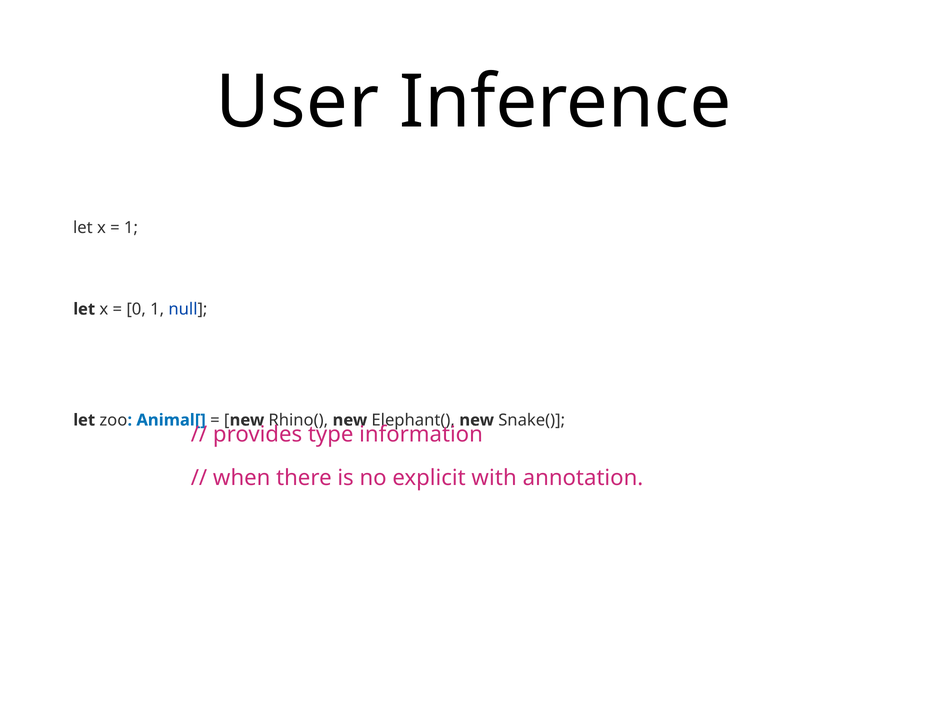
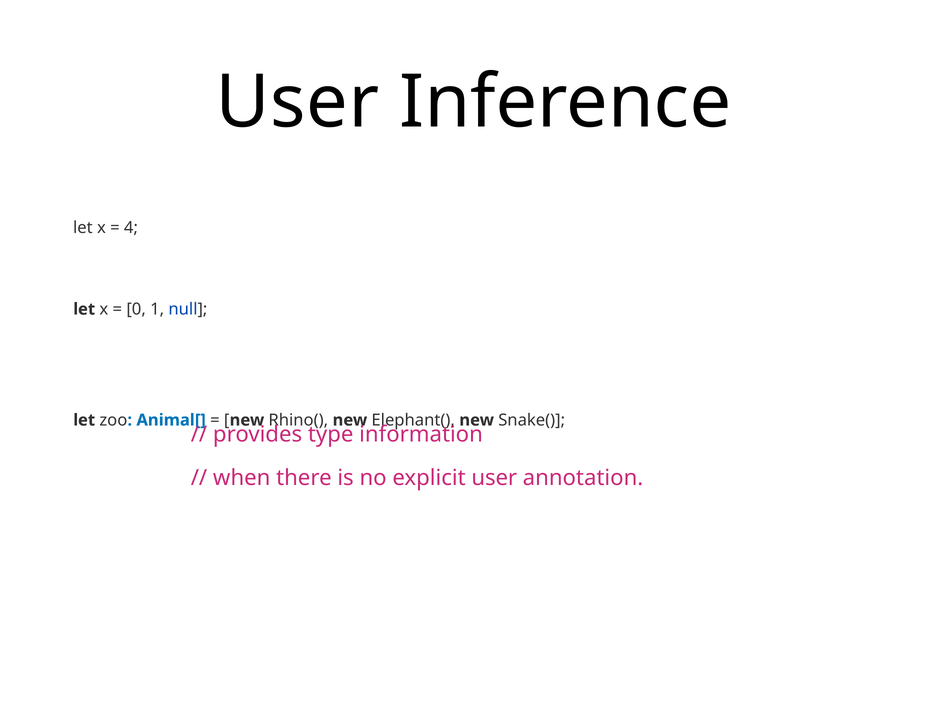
1 at (131, 228): 1 -> 4
explicit with: with -> user
